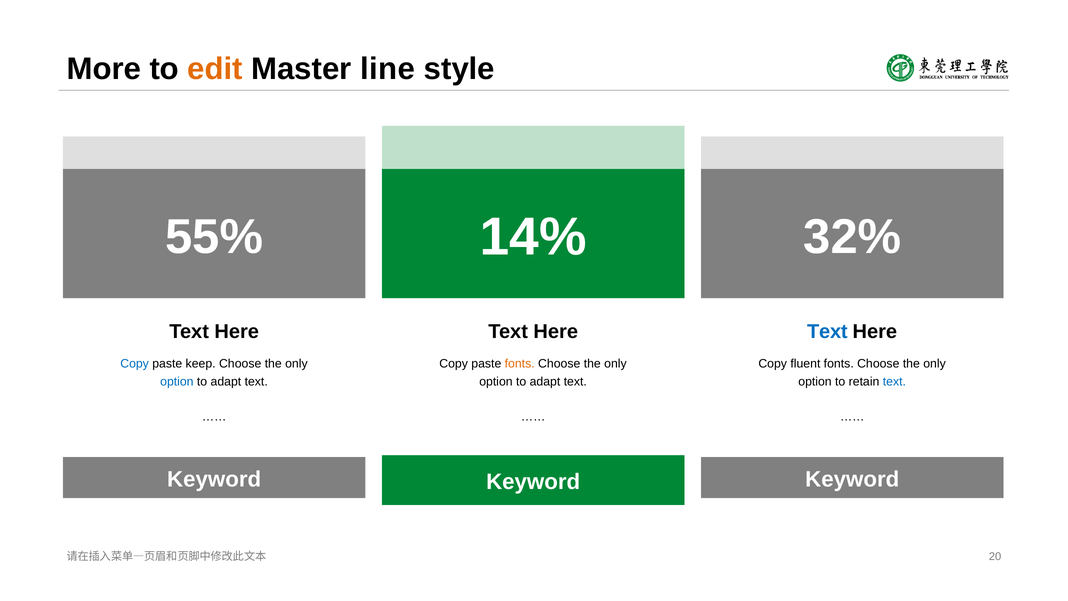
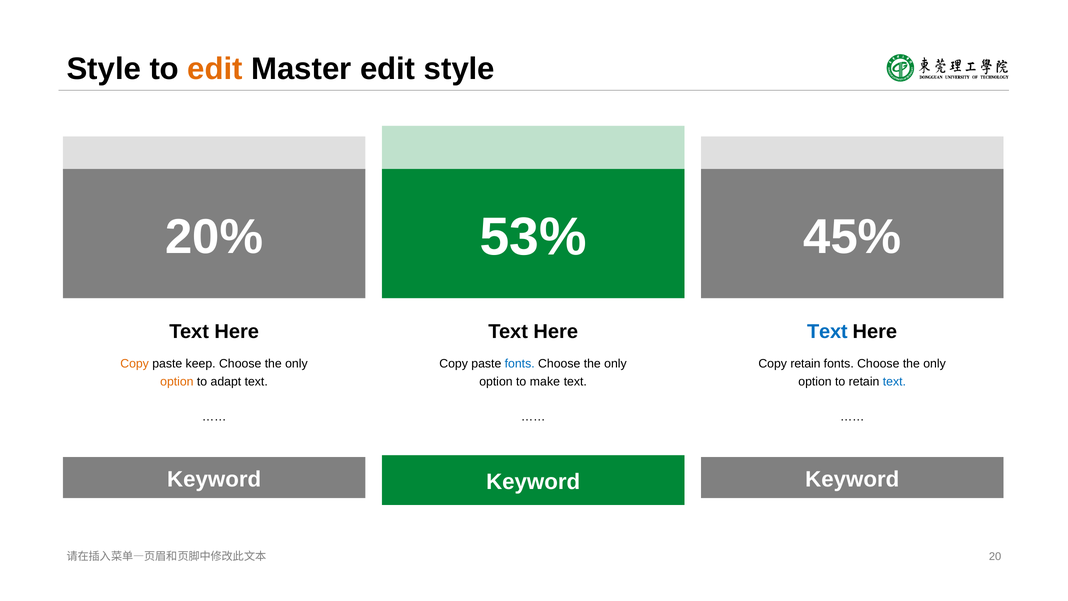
More at (104, 69): More -> Style
Master line: line -> edit
14%: 14% -> 53%
55%: 55% -> 20%
32%: 32% -> 45%
Copy at (135, 364) colour: blue -> orange
fonts at (520, 364) colour: orange -> blue
Copy fluent: fluent -> retain
option at (177, 381) colour: blue -> orange
adapt at (545, 381): adapt -> make
